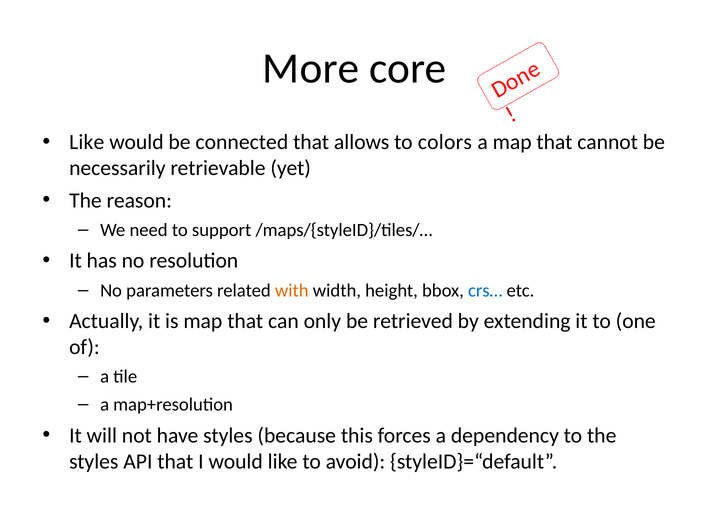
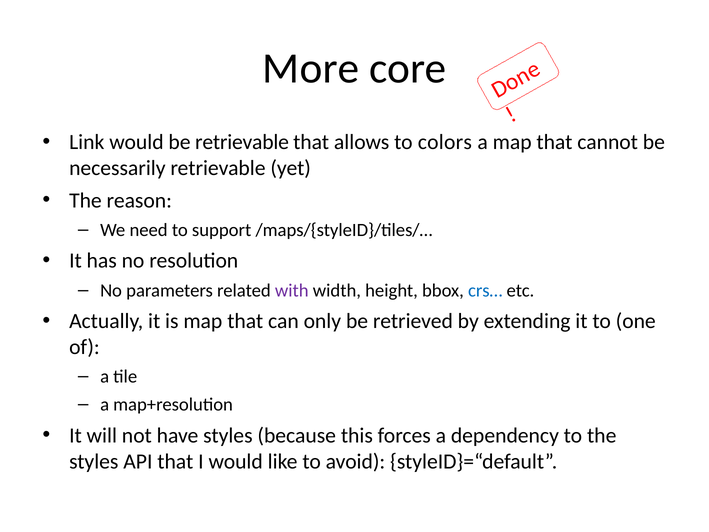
Like at (87, 142): Like -> Link
be connected: connected -> retrievable
with colour: orange -> purple
